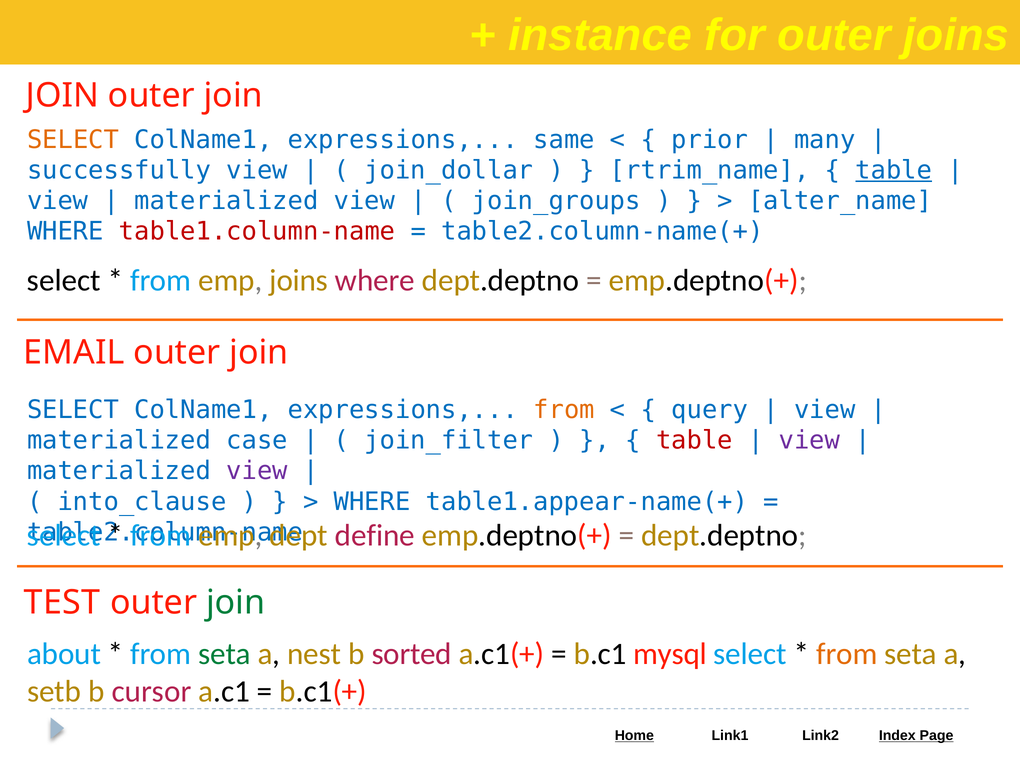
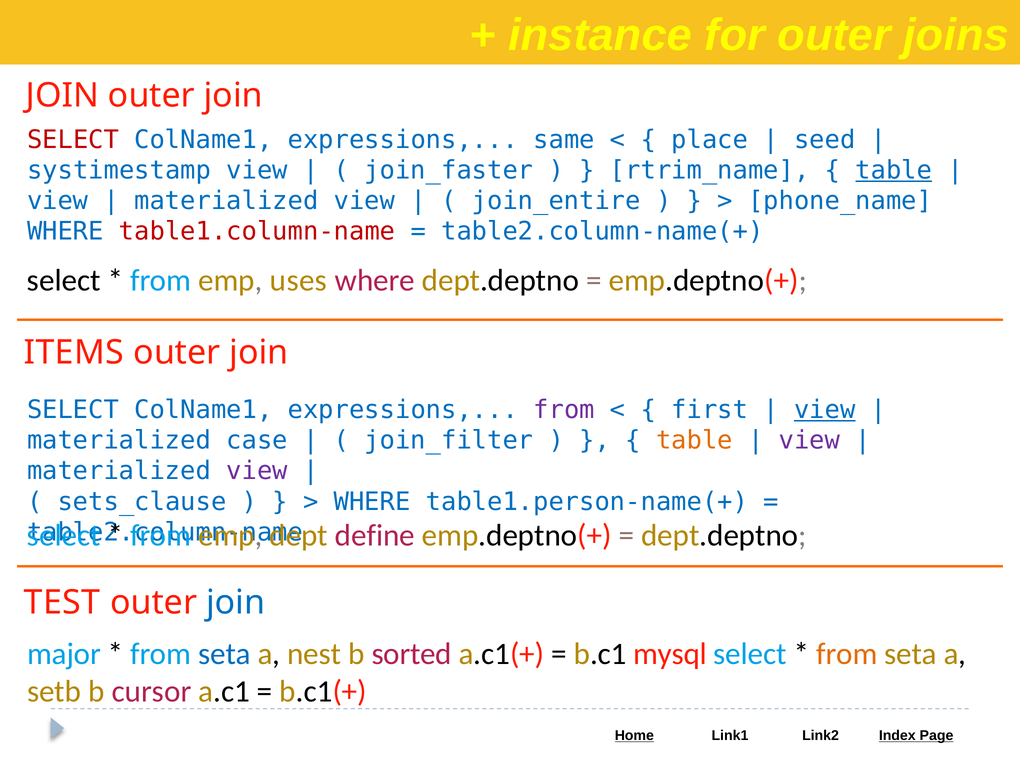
SELECT at (73, 140) colour: orange -> red
prior: prior -> place
many: many -> seed
successfully: successfully -> systimestamp
join_dollar: join_dollar -> join_faster
join_groups: join_groups -> join_entire
alter_name: alter_name -> phone_name
emp joins: joins -> uses
EMAIL: EMAIL -> ITEMS
from at (564, 410) colour: orange -> purple
query: query -> first
view at (825, 410) underline: none -> present
table at (694, 440) colour: red -> orange
into_clause: into_clause -> sets_clause
table1.appear-name(+: table1.appear-name(+ -> table1.person-name(+
join at (236, 603) colour: green -> blue
about: about -> major
seta at (224, 654) colour: green -> blue
